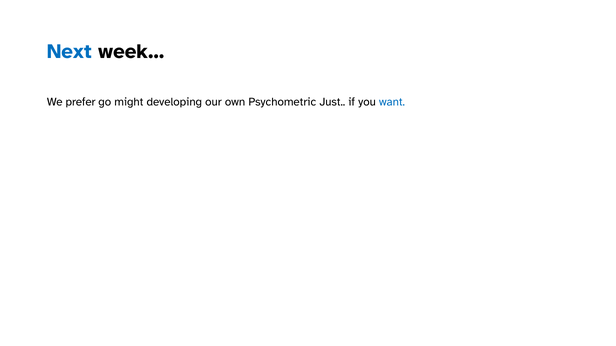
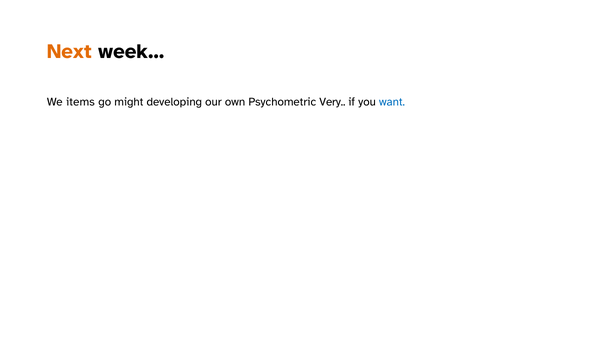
Next colour: blue -> orange
prefer: prefer -> items
Just: Just -> Very
